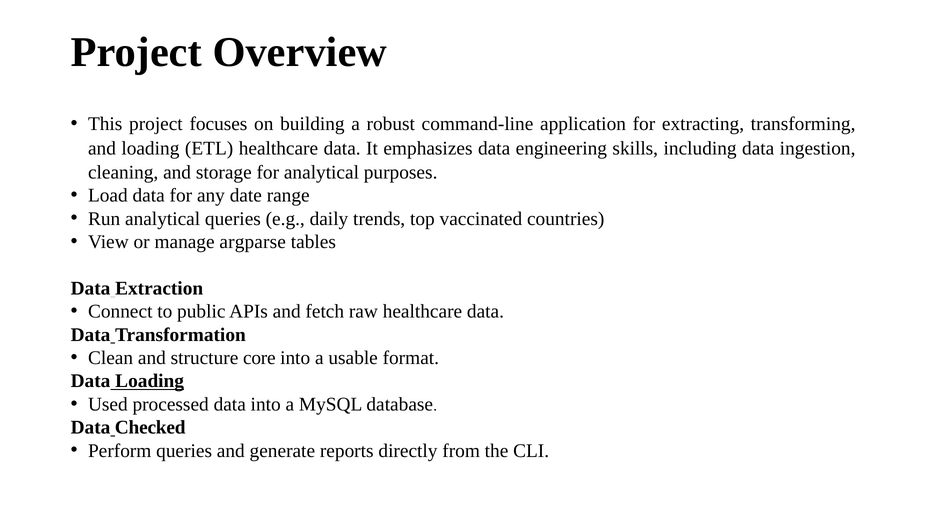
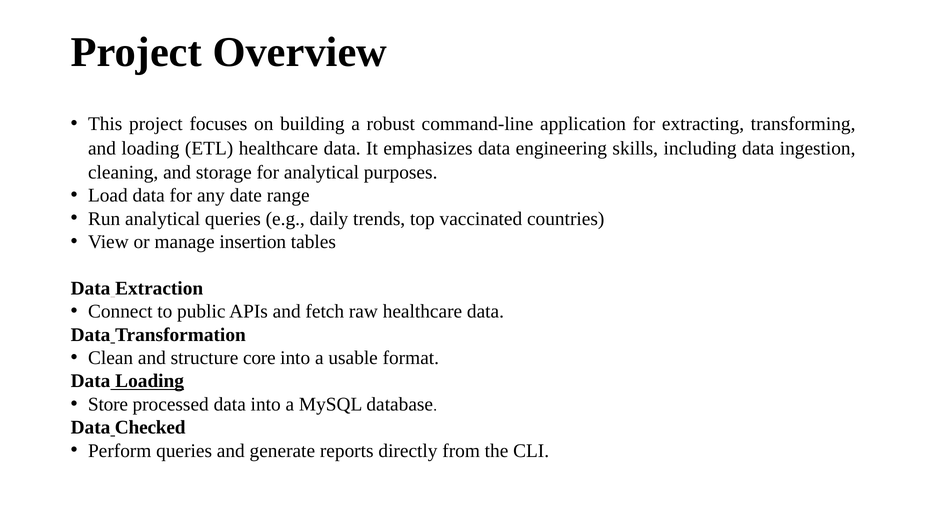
argparse: argparse -> insertion
Used: Used -> Store
